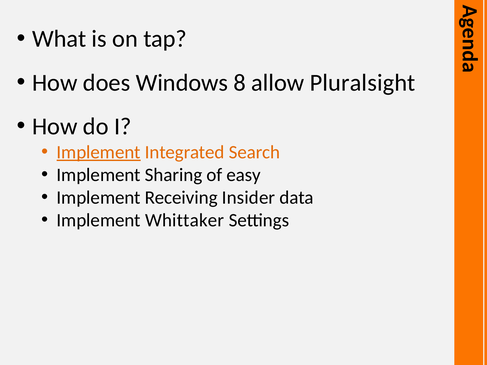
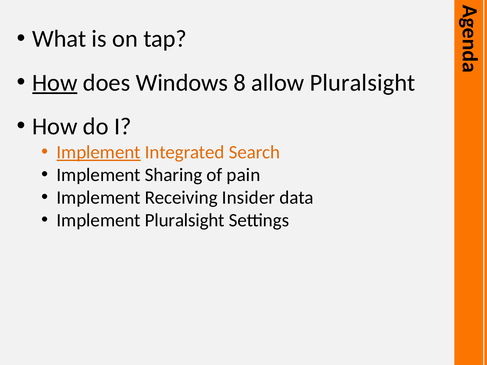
How at (55, 83) underline: none -> present
easy: easy -> pain
Implement Whittaker: Whittaker -> Pluralsight
